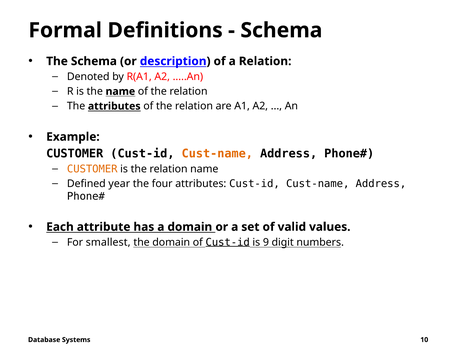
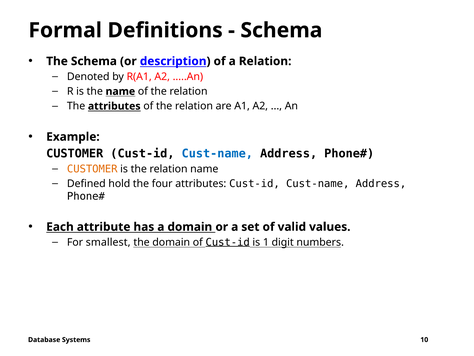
Cust-name at (217, 153) colour: orange -> blue
year: year -> hold
9: 9 -> 1
